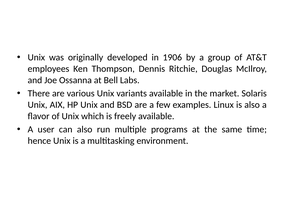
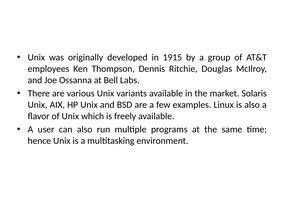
1906: 1906 -> 1915
